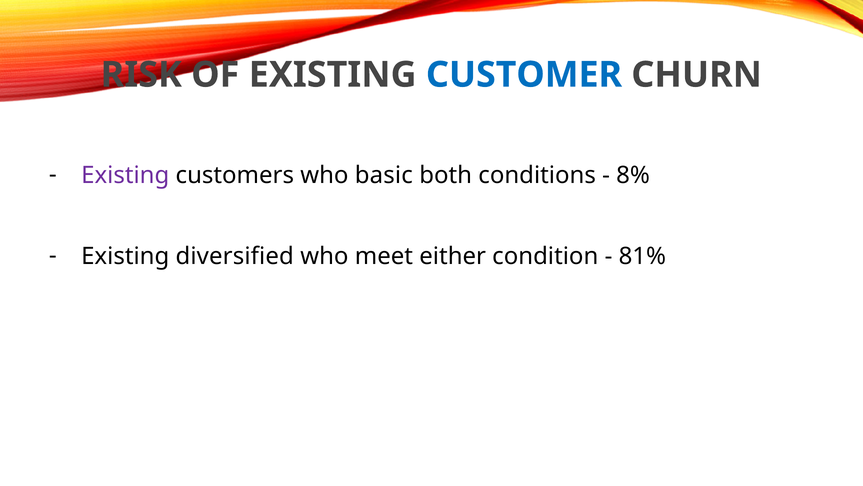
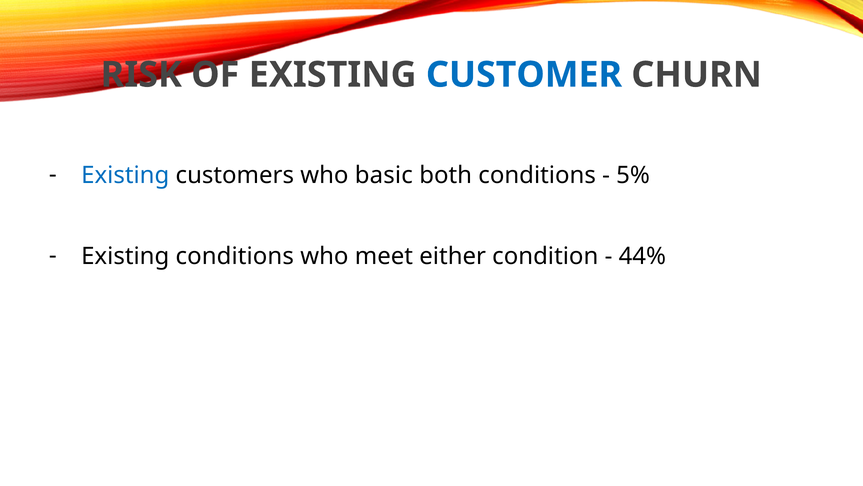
Existing at (125, 175) colour: purple -> blue
8%: 8% -> 5%
Existing diversified: diversified -> conditions
81%: 81% -> 44%
